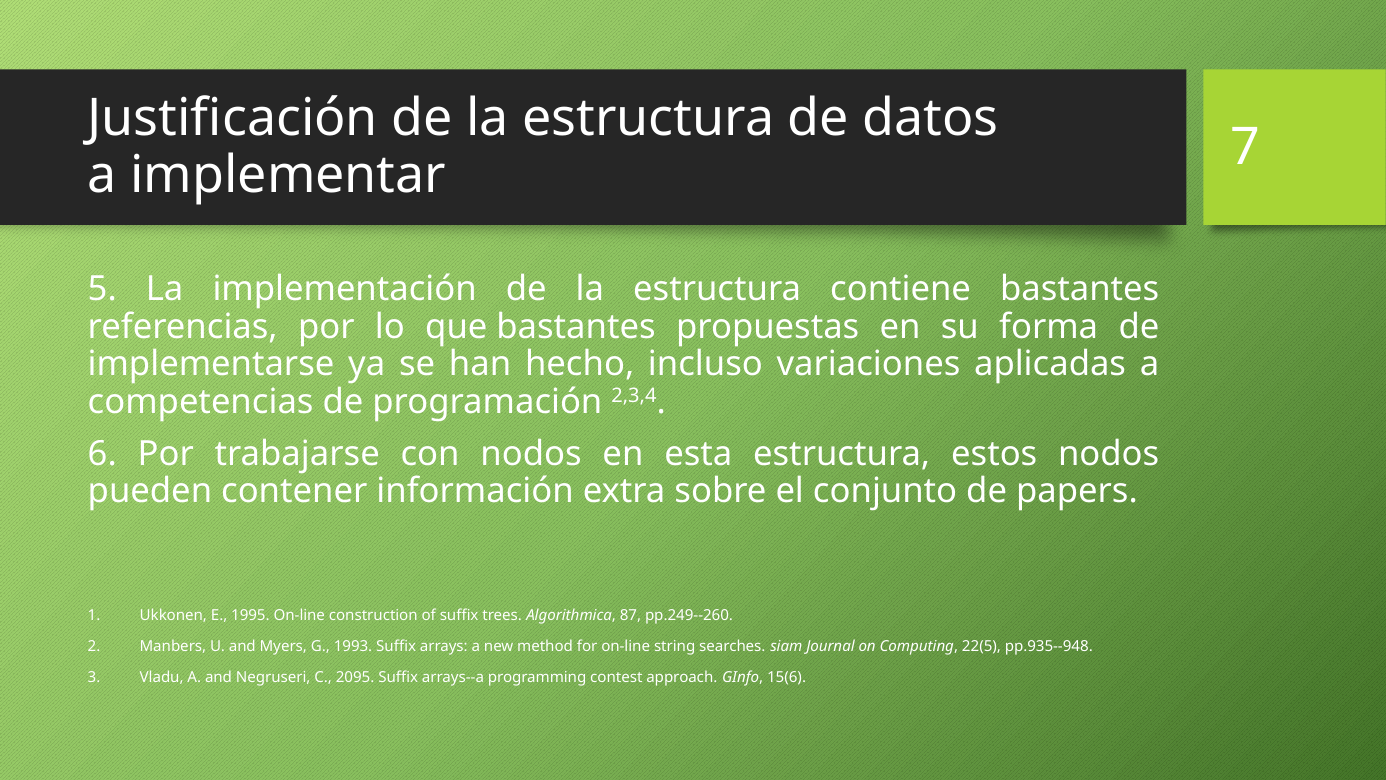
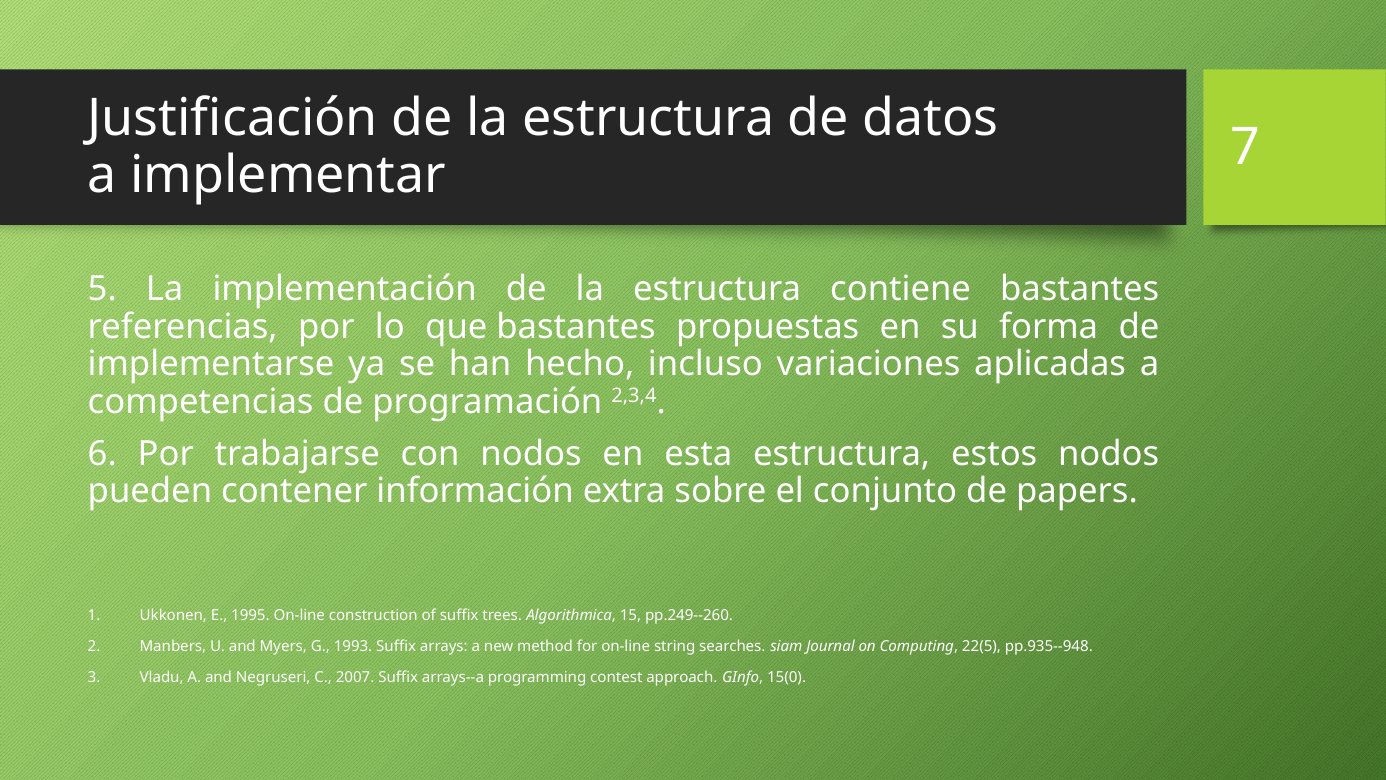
87: 87 -> 15
2095: 2095 -> 2007
15(6: 15(6 -> 15(0
